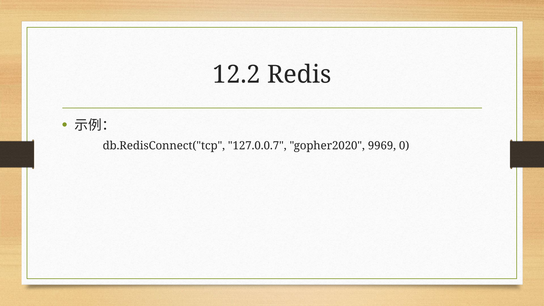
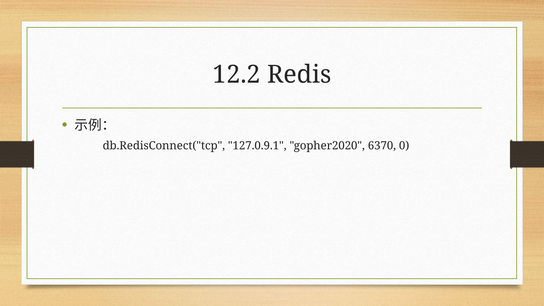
127.0.0.7: 127.0.0.7 -> 127.0.9.1
9969: 9969 -> 6370
